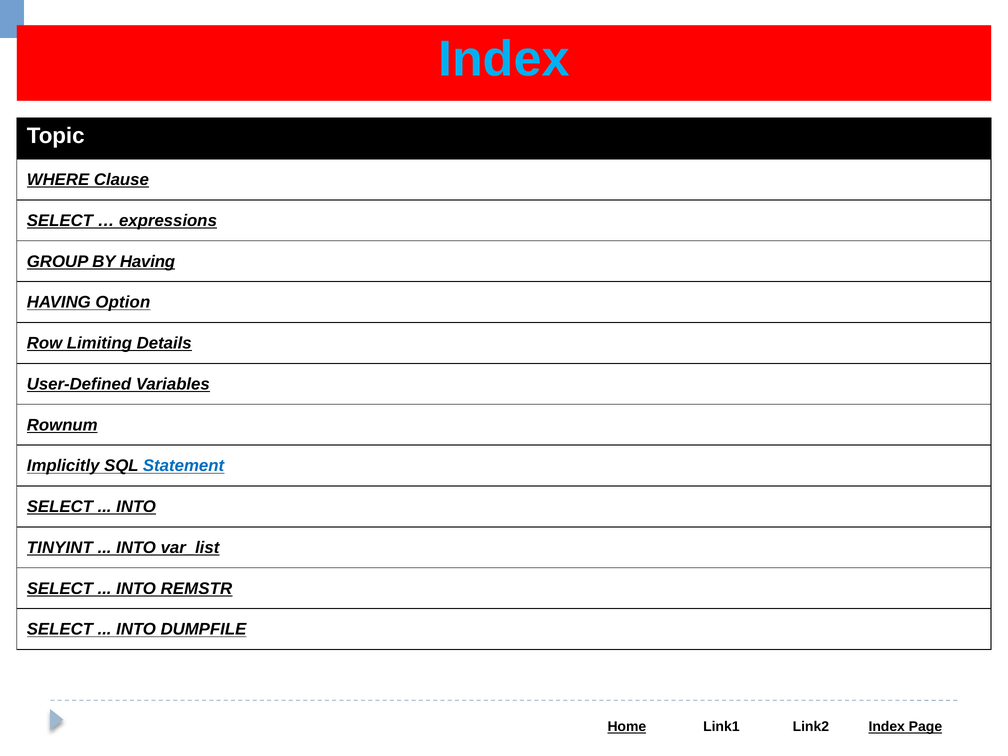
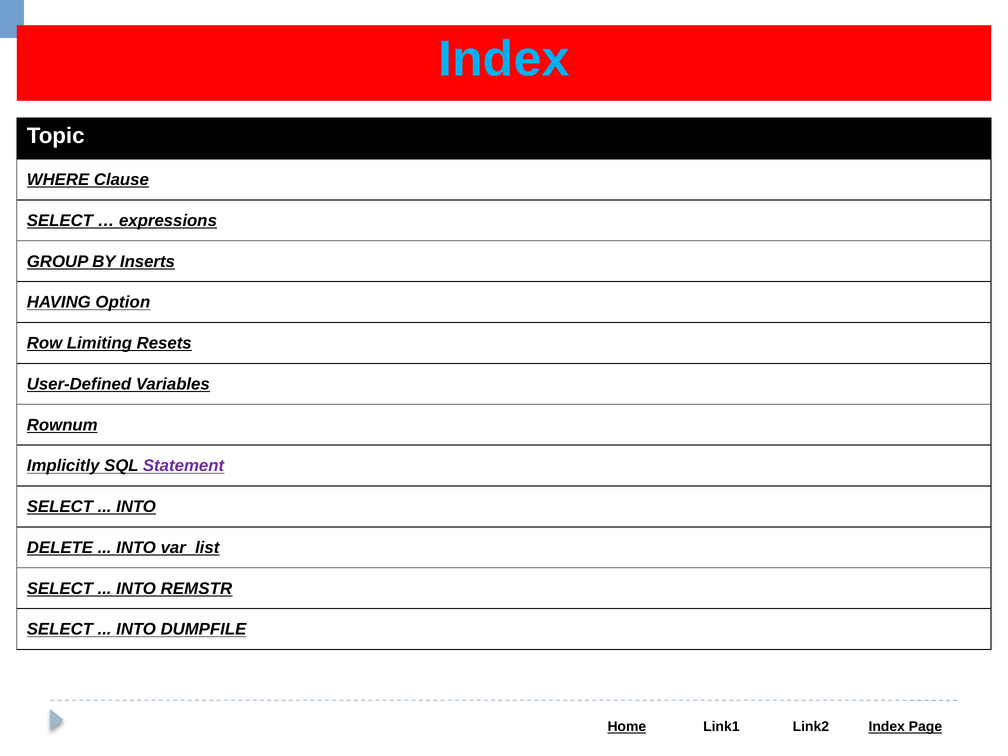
BY Having: Having -> Inserts
Details: Details -> Resets
Statement colour: blue -> purple
TINYINT: TINYINT -> DELETE
